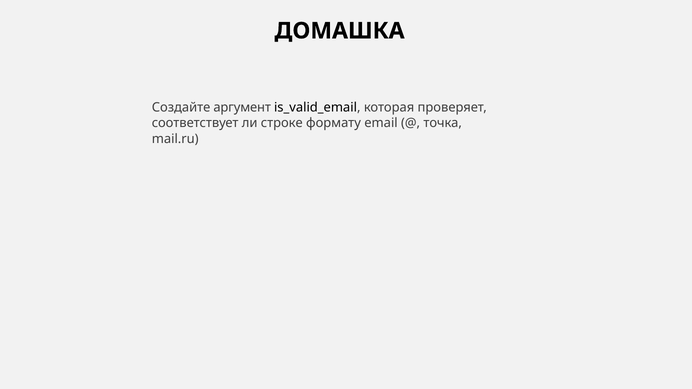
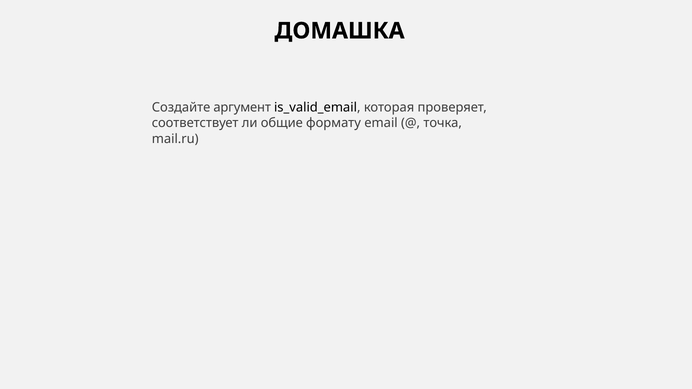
строке: строке -> общие
